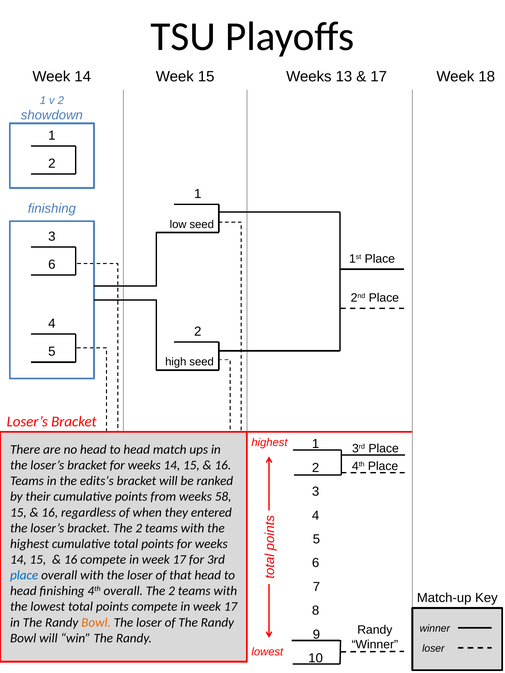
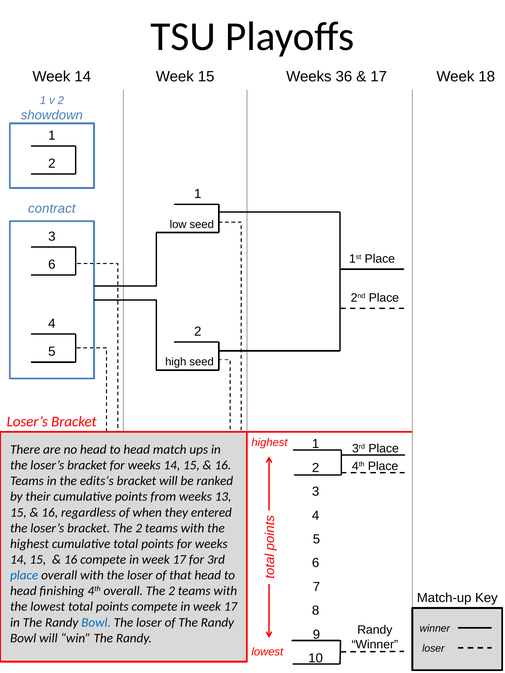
13: 13 -> 36
finishing at (52, 208): finishing -> contract
58: 58 -> 13
Bowl at (96, 623) colour: orange -> blue
